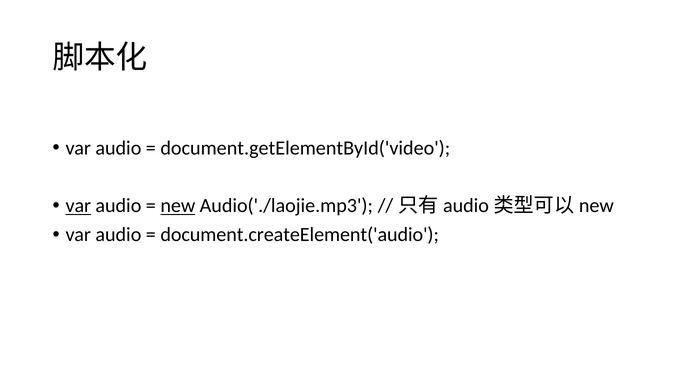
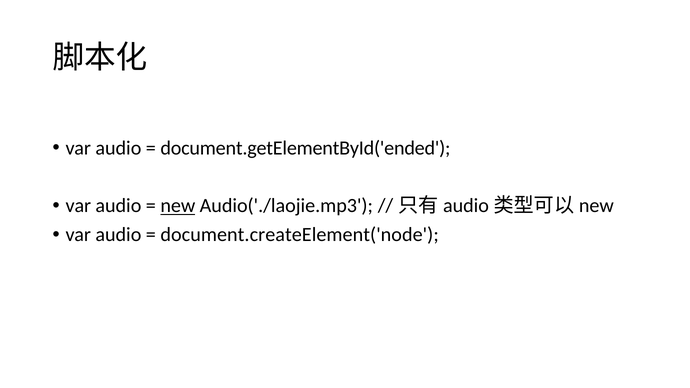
document.getElementById('video: document.getElementById('video -> document.getElementById('ended
var at (78, 206) underline: present -> none
document.createElement('audio: document.createElement('audio -> document.createElement('node
